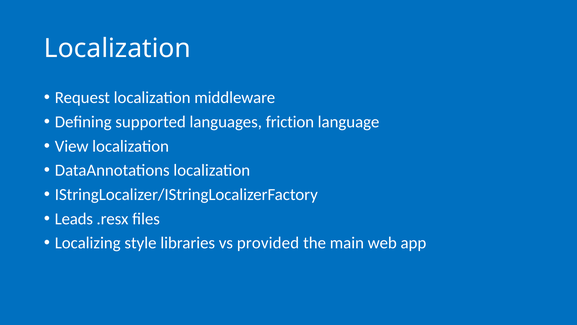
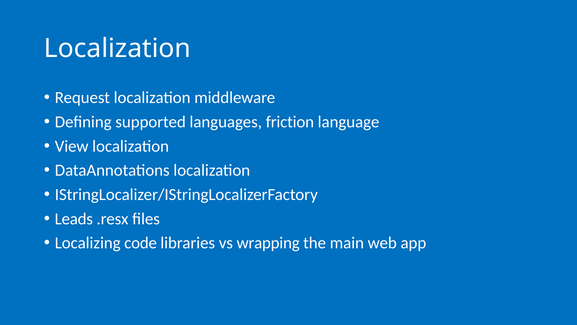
style: style -> code
provided: provided -> wrapping
